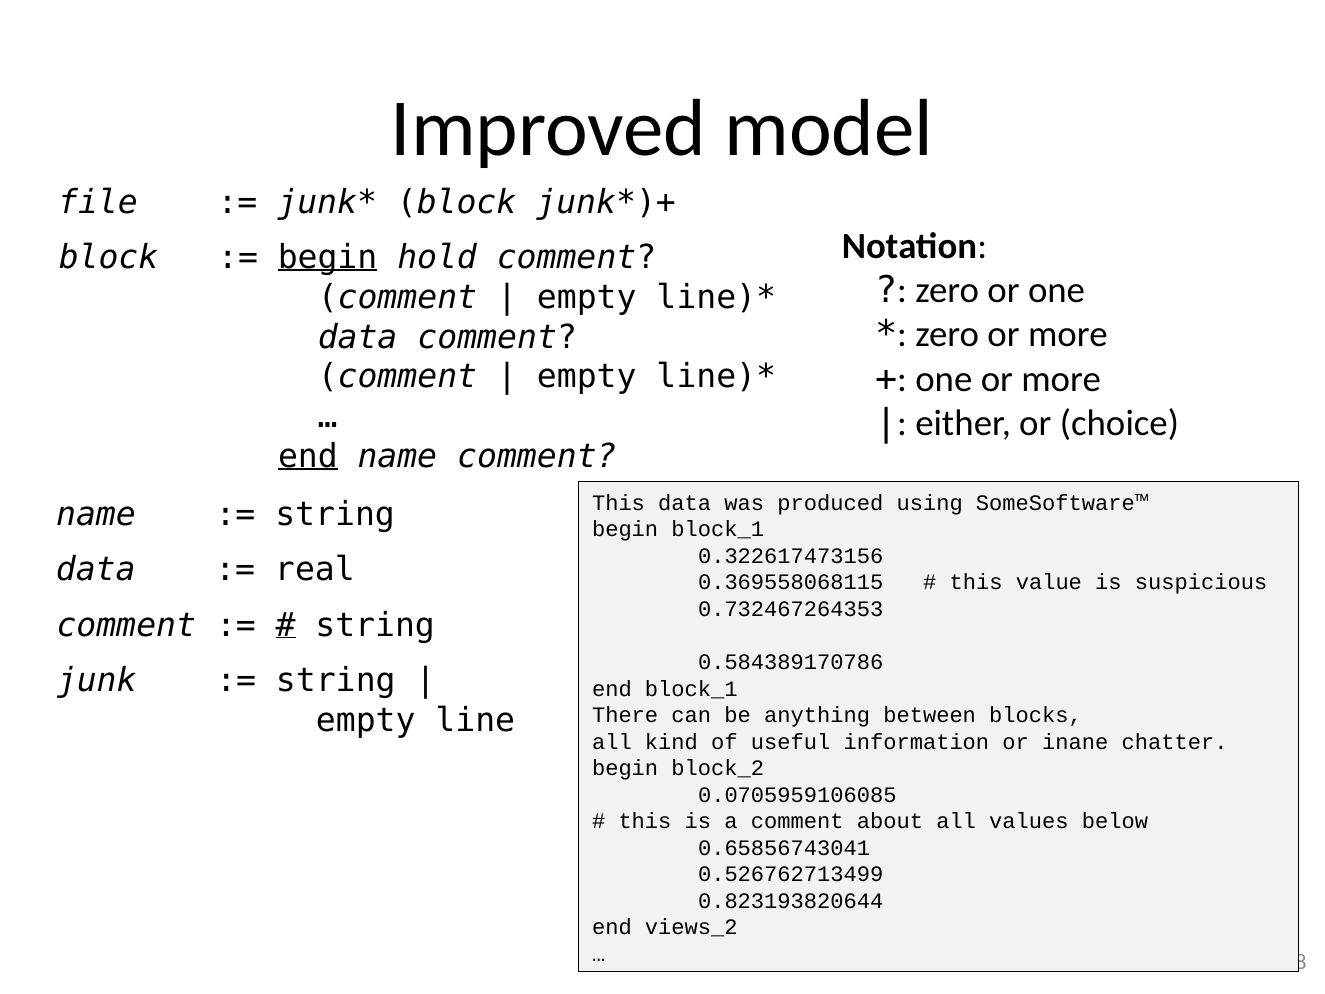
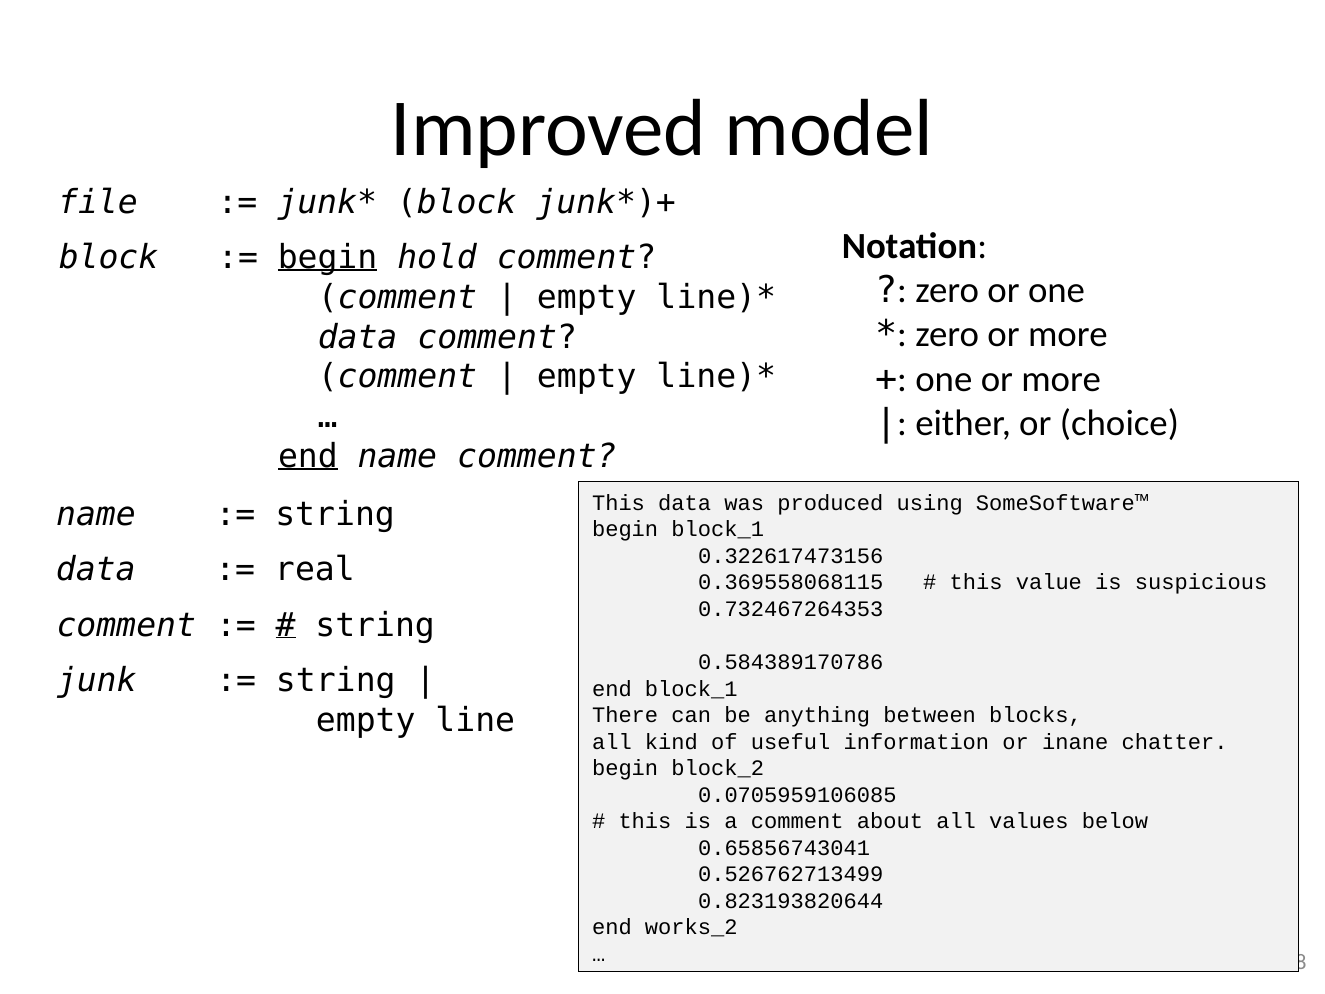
views_2: views_2 -> works_2
